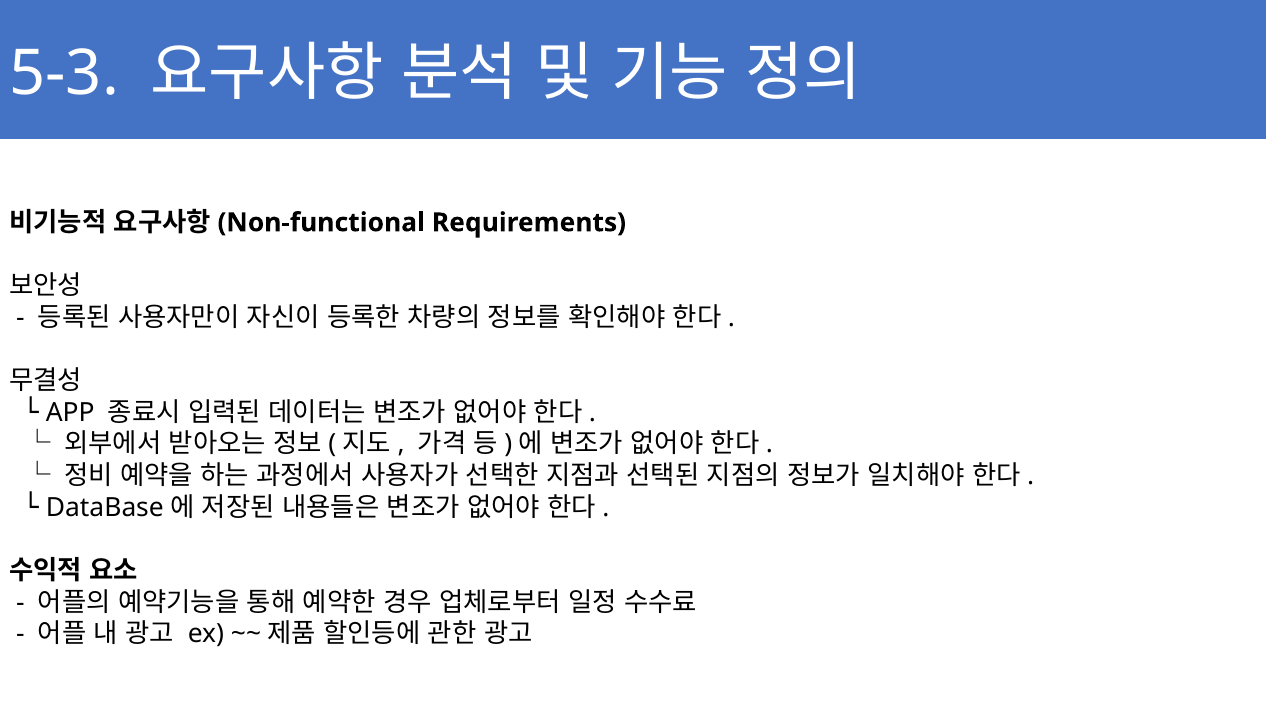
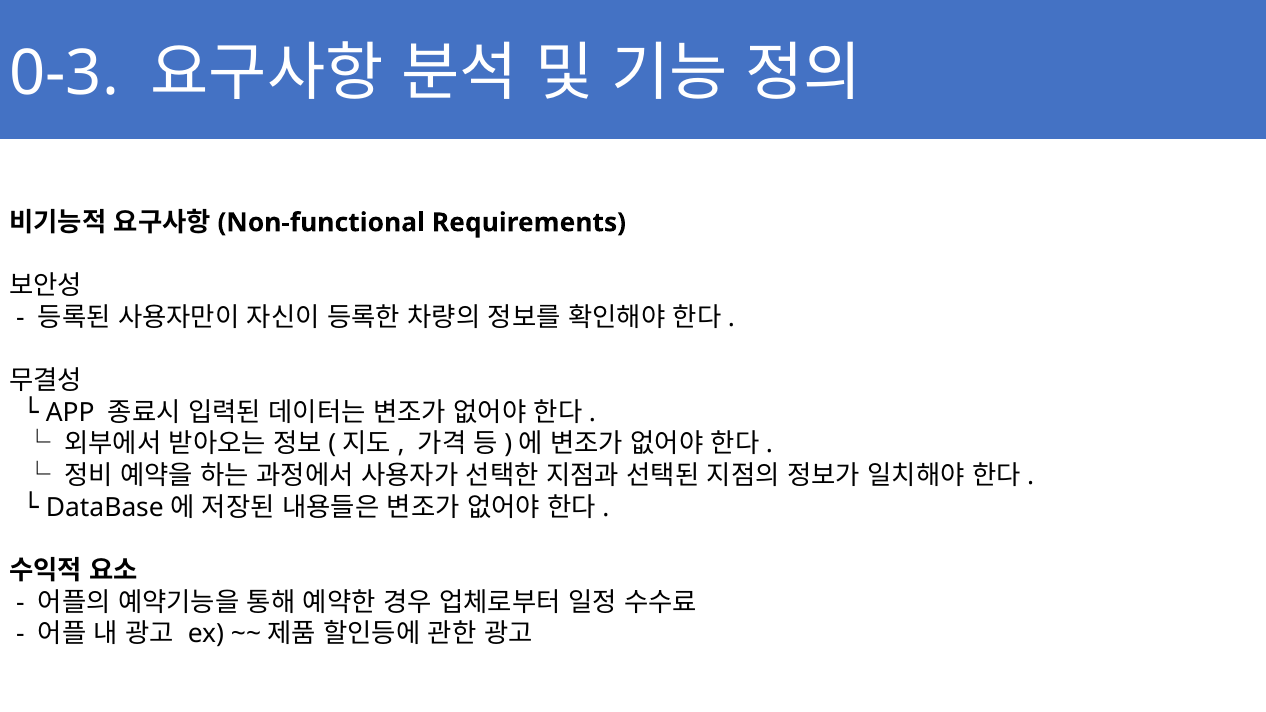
5-3: 5-3 -> 0-3
